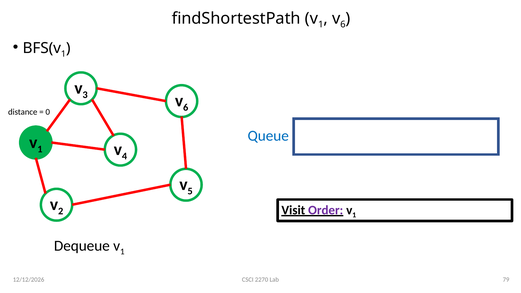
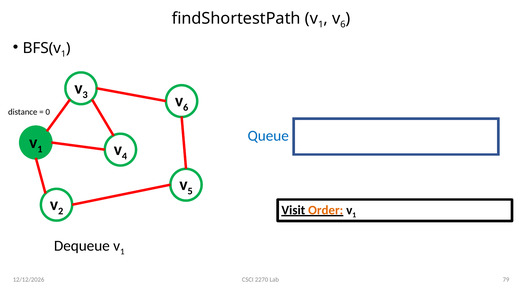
Order colour: purple -> orange
